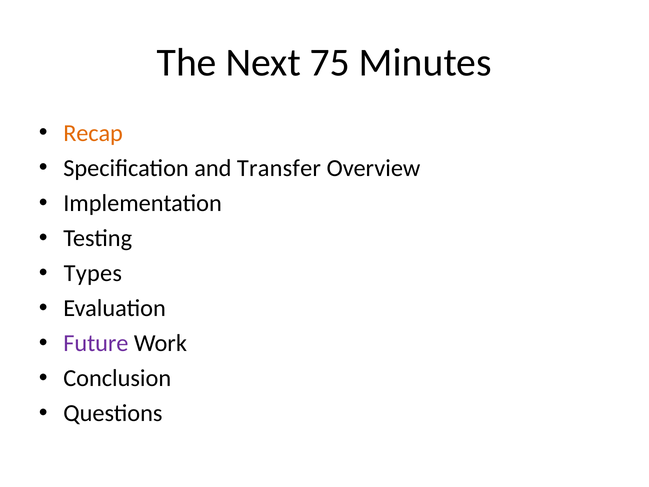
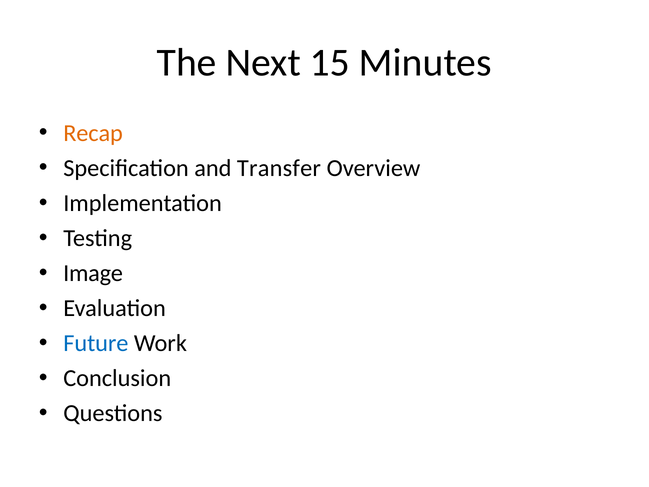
75: 75 -> 15
Types: Types -> Image
Future colour: purple -> blue
